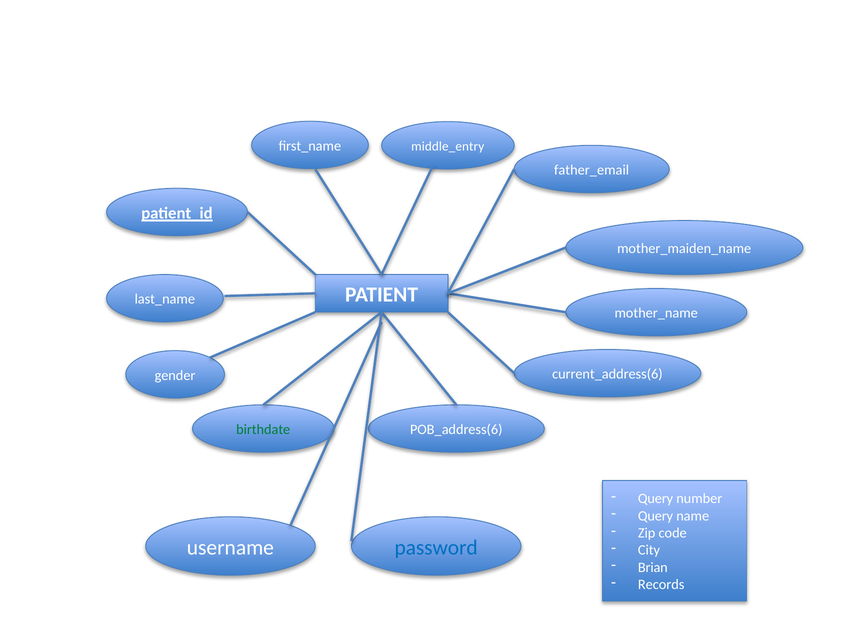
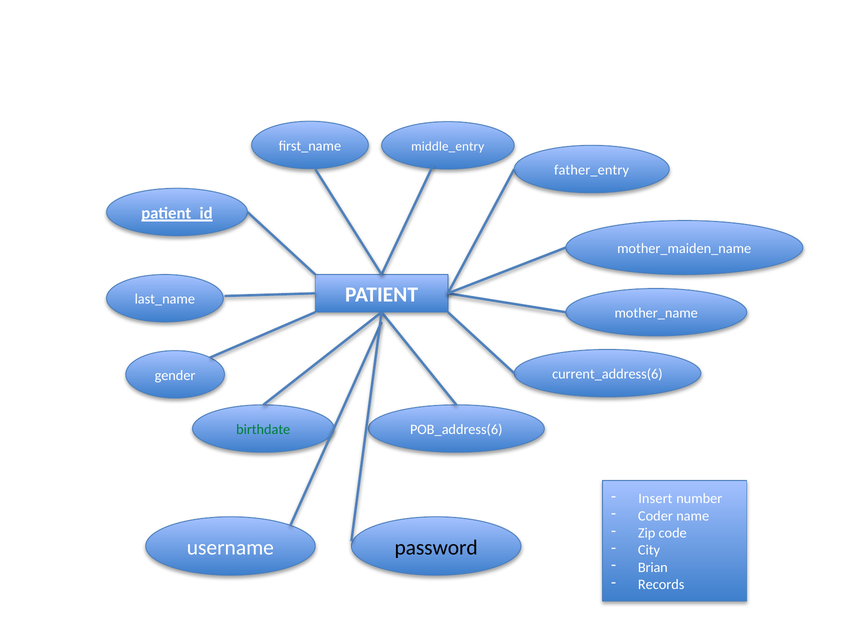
father_email: father_email -> father_entry
Query at (656, 499): Query -> Insert
Query at (656, 516): Query -> Coder
password colour: blue -> black
